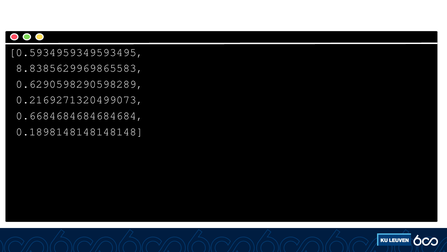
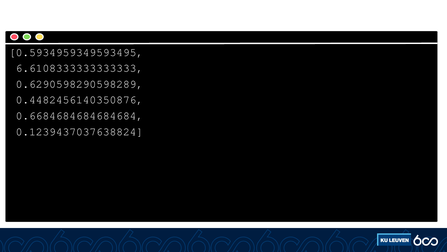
8.8385629969865583: 8.8385629969865583 -> 6.6108333333333333
0.2169271320499073: 0.2169271320499073 -> 0.4482456140350876
0.1898148148148148: 0.1898148148148148 -> 0.1239437037638824
